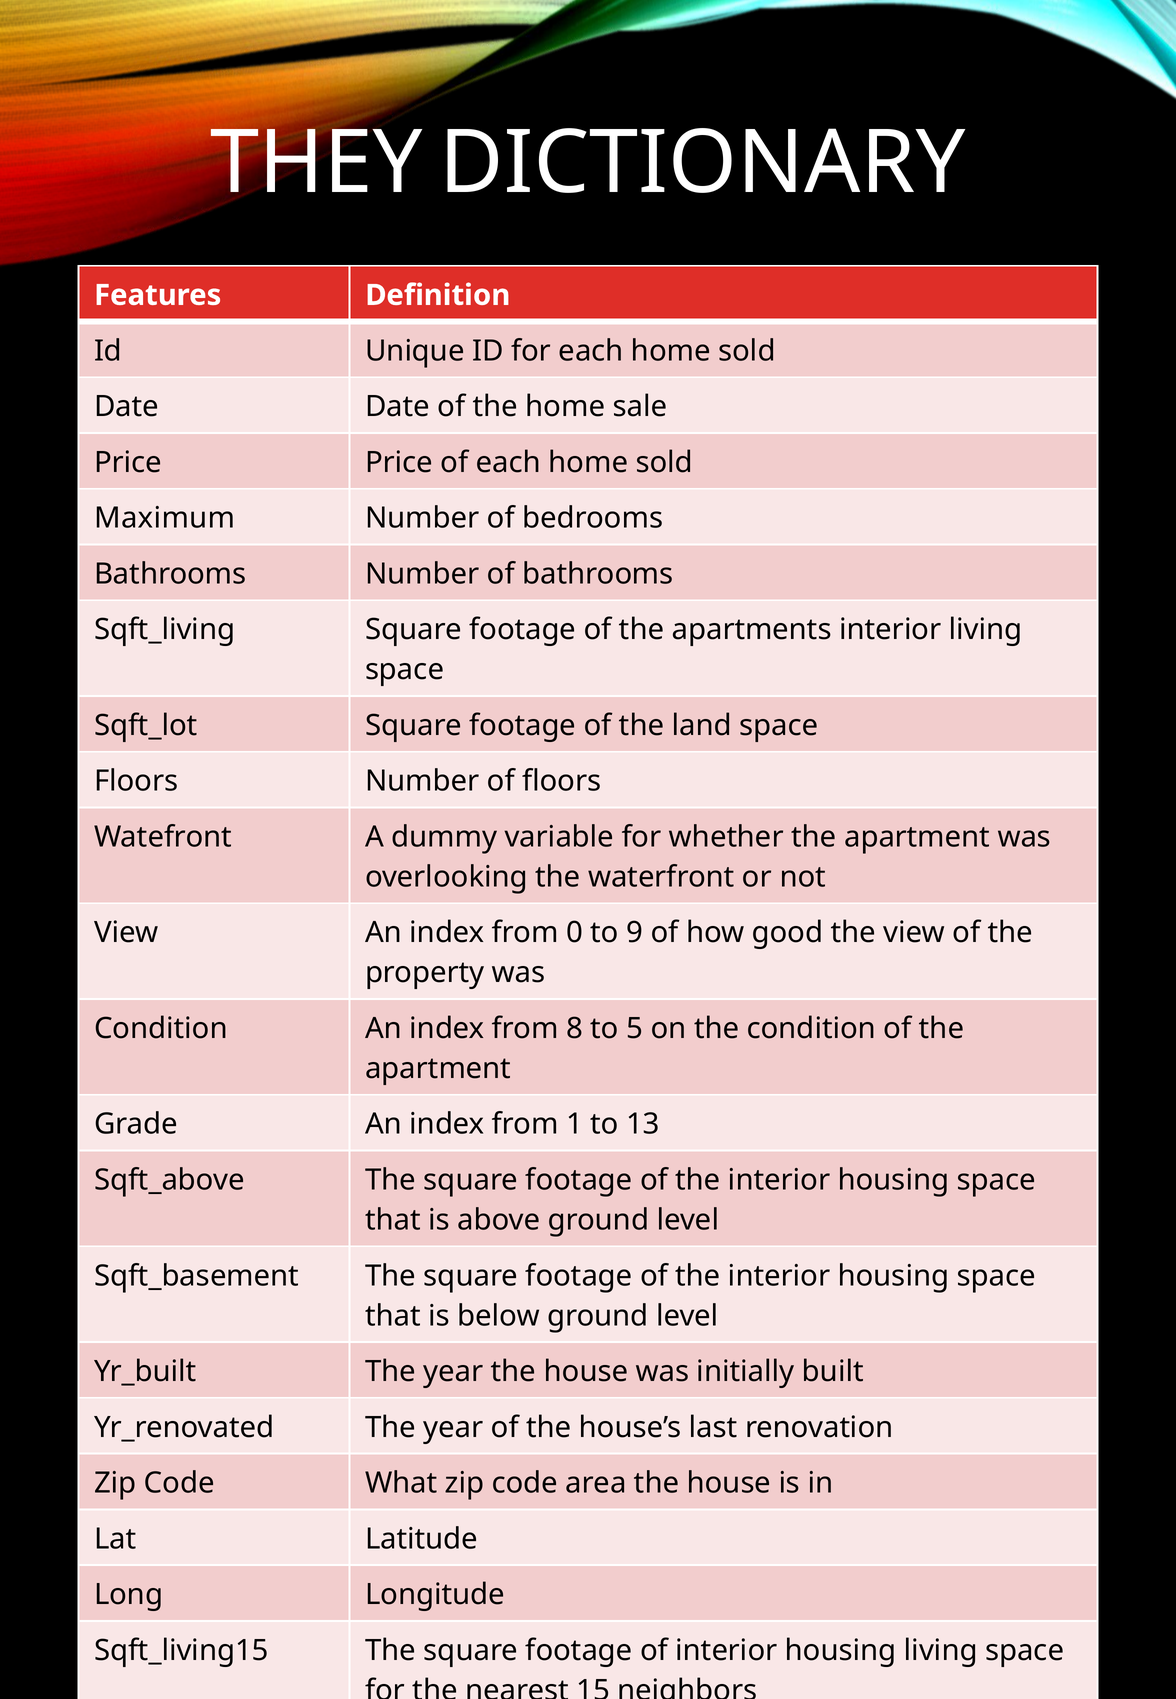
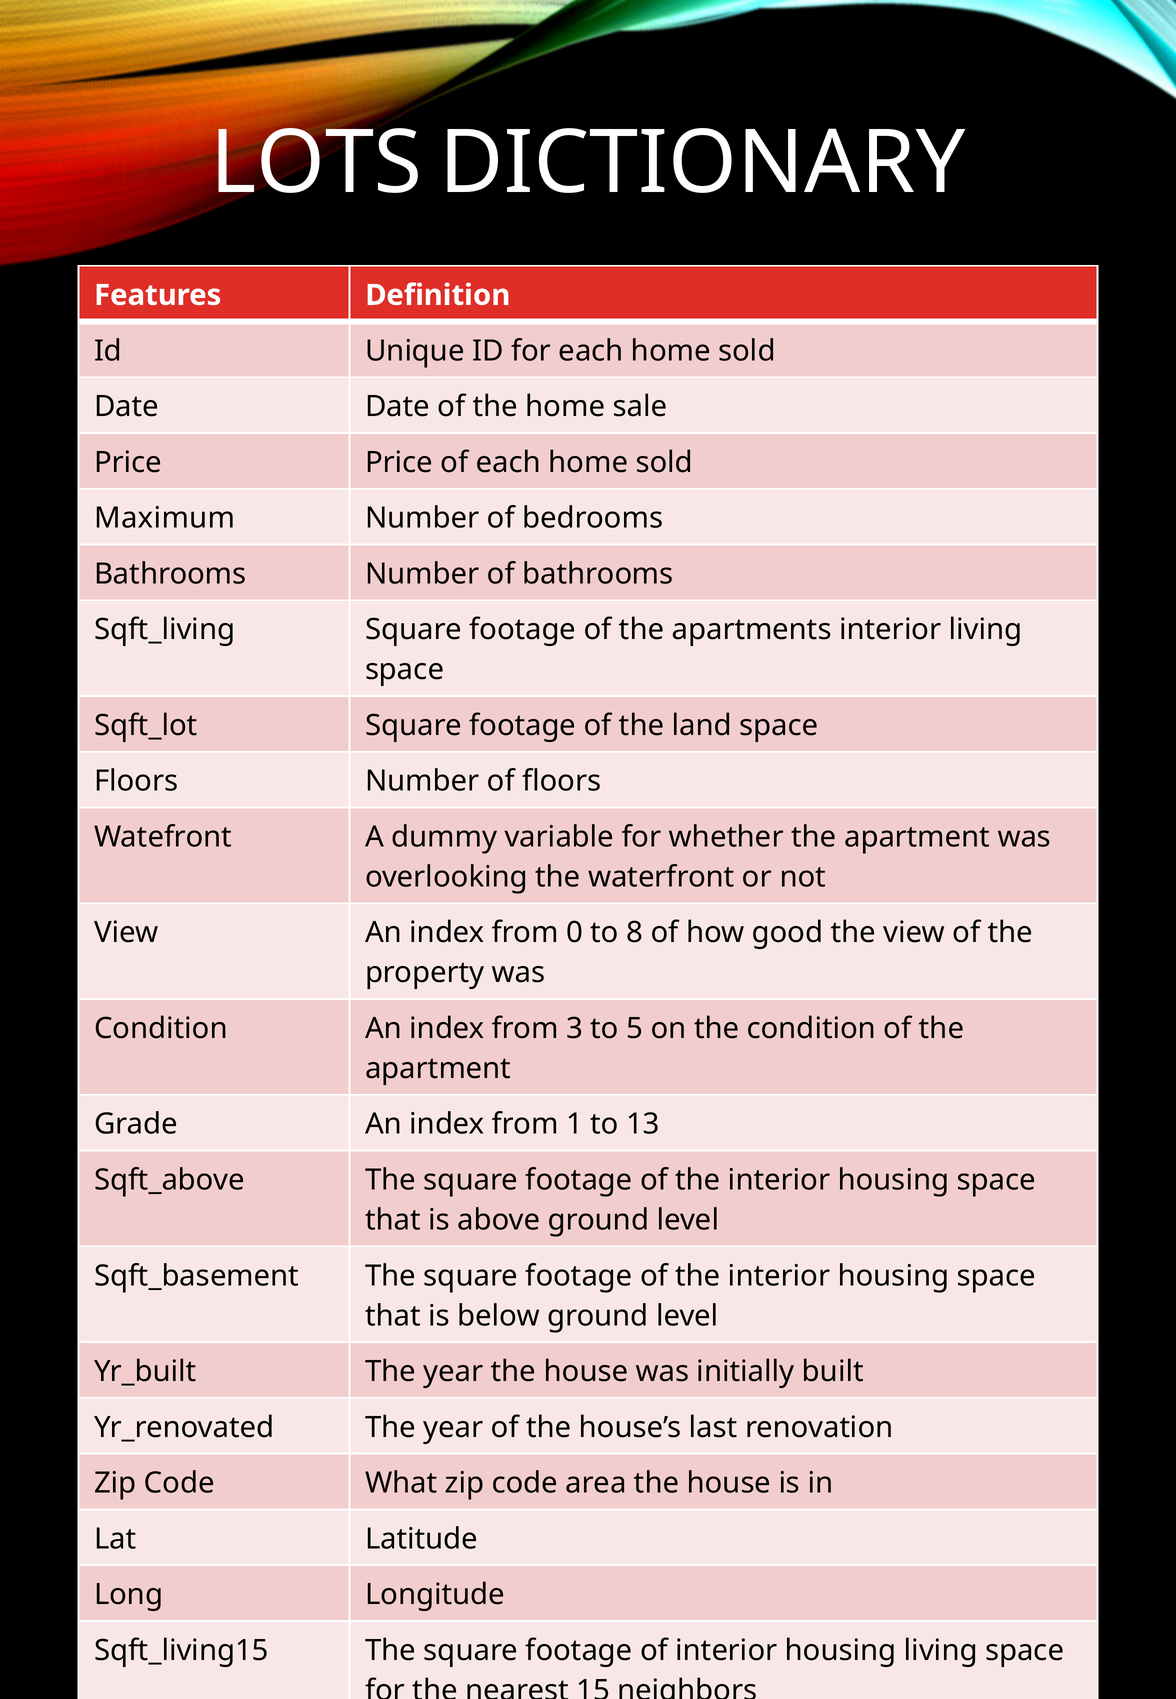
THEY at (316, 163): THEY -> LOTS
9: 9 -> 8
8: 8 -> 3
